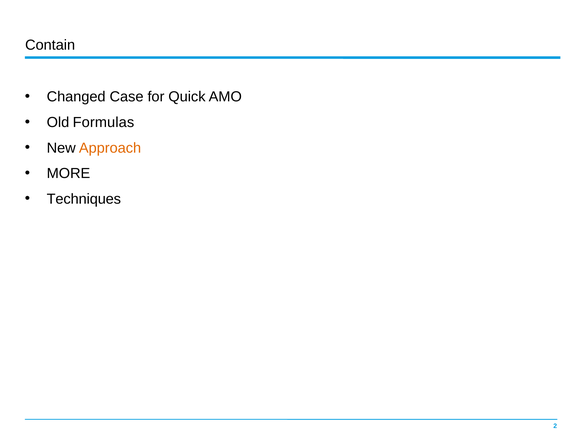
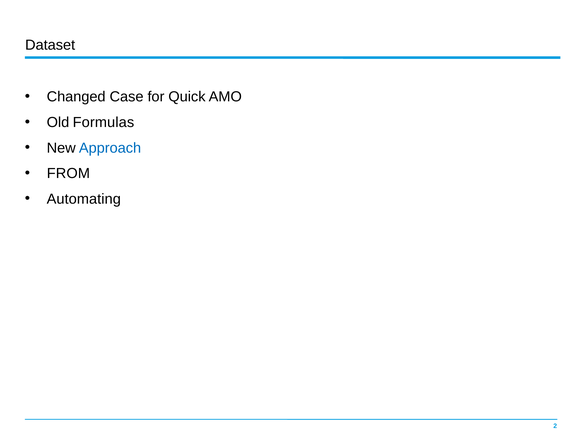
Contain: Contain -> Dataset
Approach colour: orange -> blue
MORE: MORE -> FROM
Techniques: Techniques -> Automating
